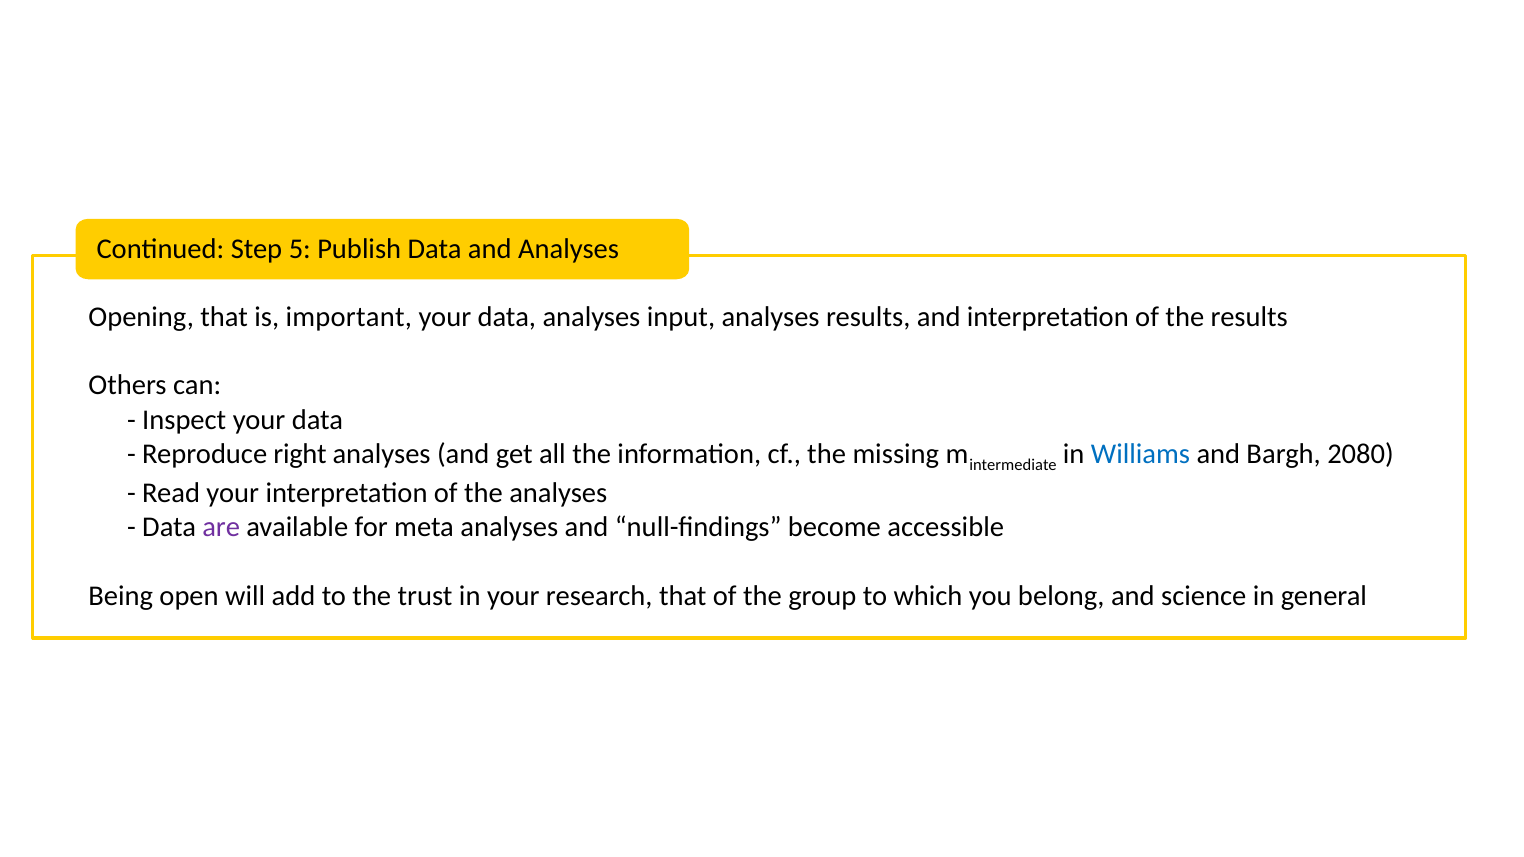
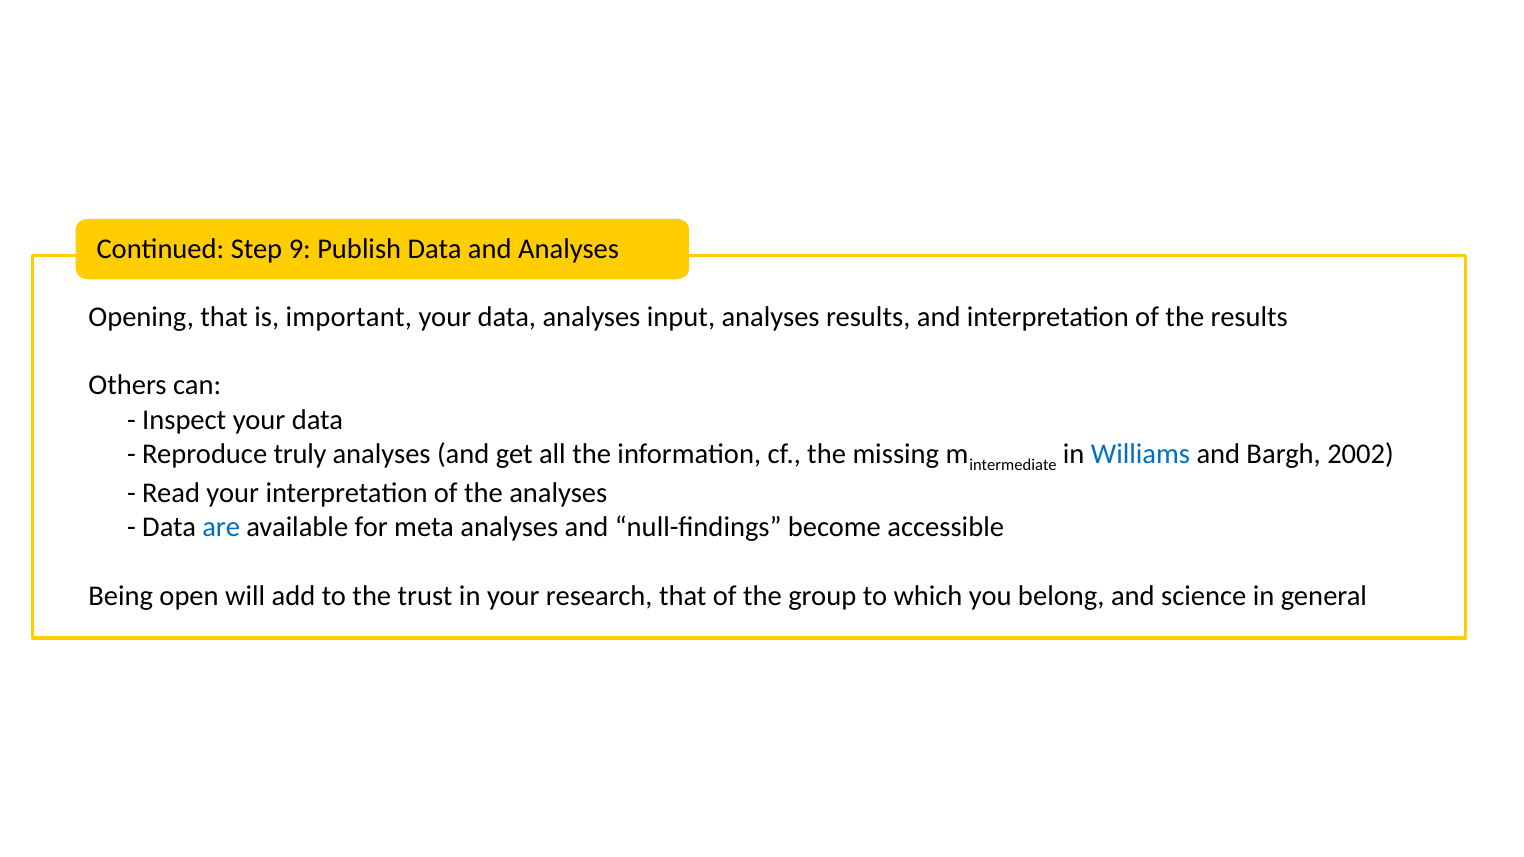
5: 5 -> 9
right: right -> truly
2080: 2080 -> 2002
are colour: purple -> blue
